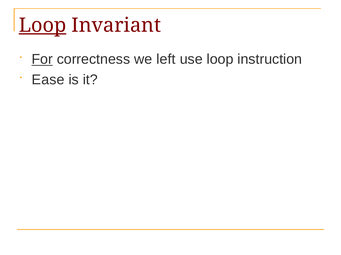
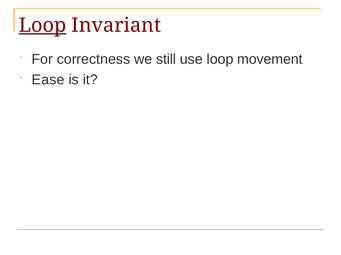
For underline: present -> none
left: left -> still
instruction: instruction -> movement
